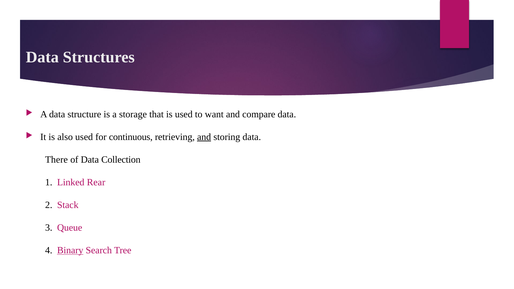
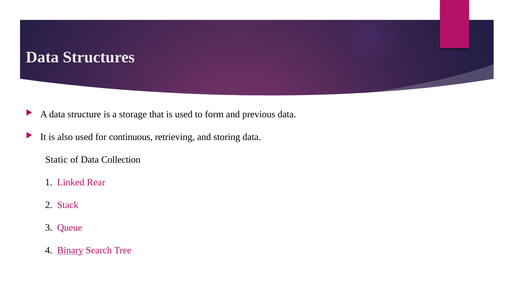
want: want -> form
compare: compare -> previous
and at (204, 137) underline: present -> none
There: There -> Static
